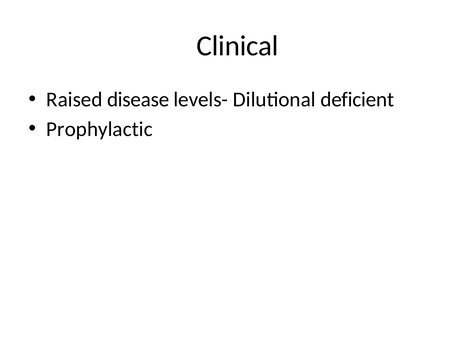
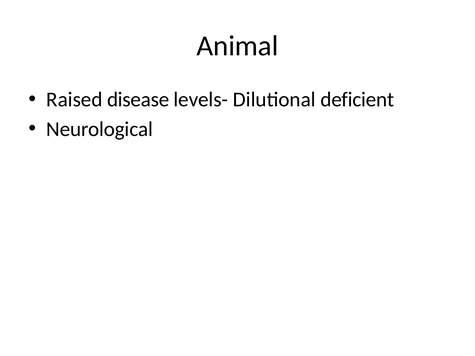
Clinical: Clinical -> Animal
Prophylactic: Prophylactic -> Neurological
